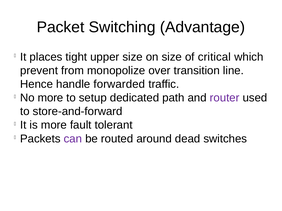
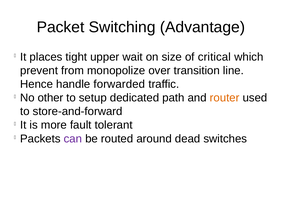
upper size: size -> wait
No more: more -> other
router colour: purple -> orange
